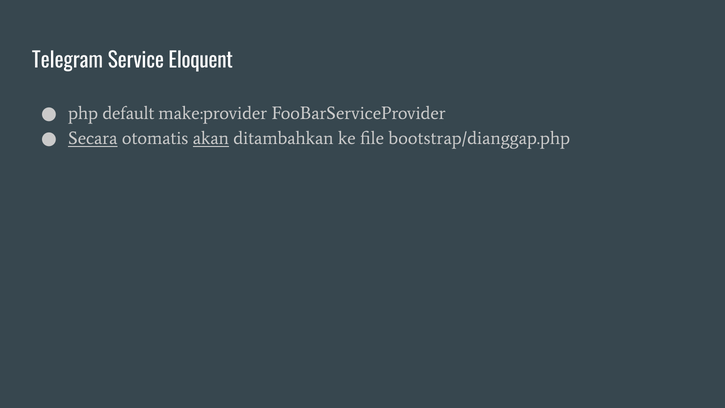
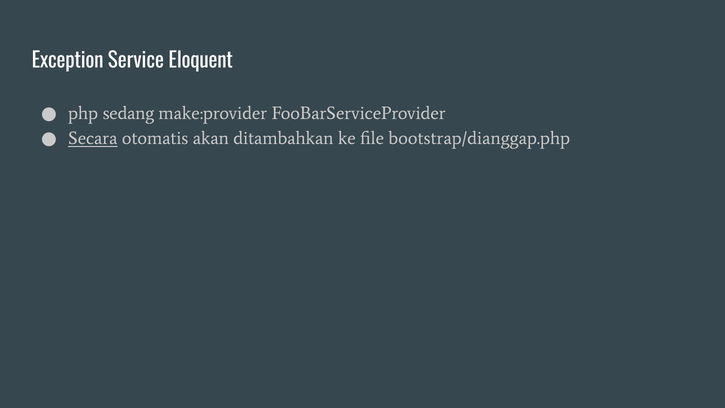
Telegram: Telegram -> Exception
default: default -> sedang
akan underline: present -> none
